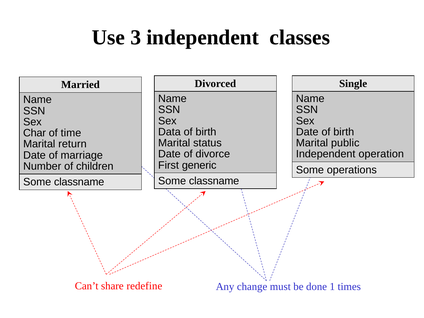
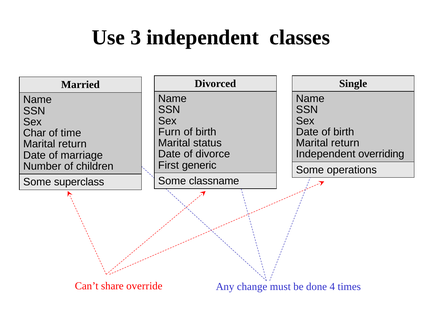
Data: Data -> Furn
public at (345, 143): public -> return
operation: operation -> overriding
classname at (79, 182): classname -> superclass
redefine: redefine -> override
1: 1 -> 4
